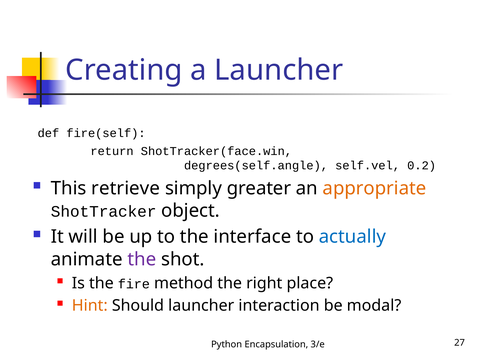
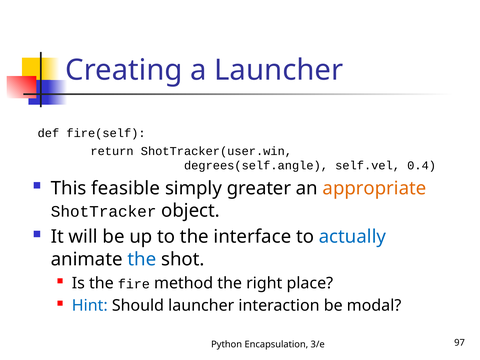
ShotTracker(face.win: ShotTracker(face.win -> ShotTracker(user.win
0.2: 0.2 -> 0.4
retrieve: retrieve -> feasible
the at (142, 259) colour: purple -> blue
Hint colour: orange -> blue
27: 27 -> 97
